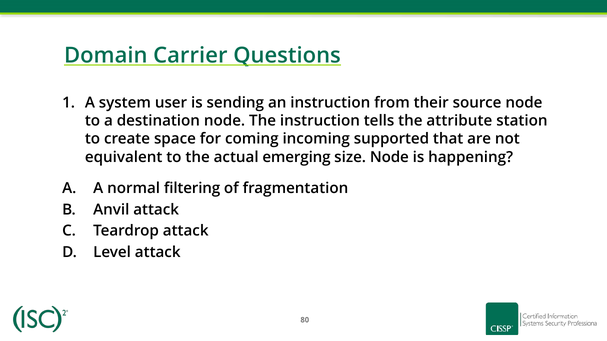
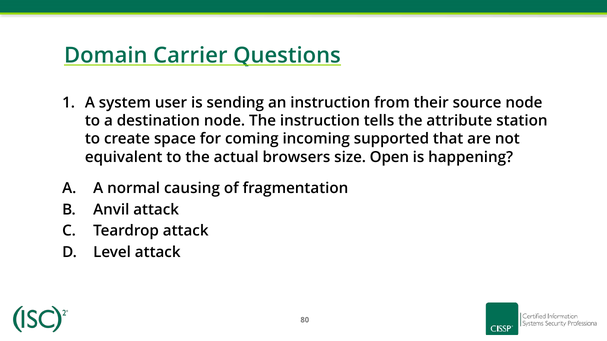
emerging: emerging -> browsers
size Node: Node -> Open
filtering: filtering -> causing
